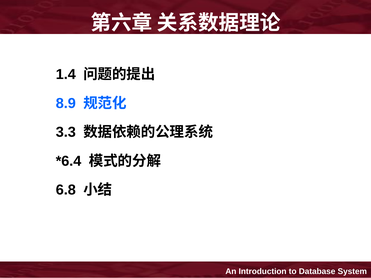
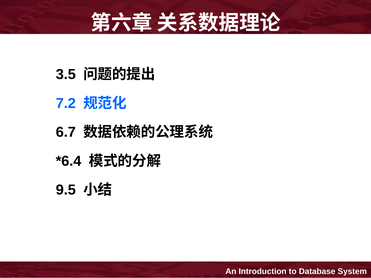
1.4: 1.4 -> 3.5
8.9: 8.9 -> 7.2
3.3: 3.3 -> 6.7
6.8: 6.8 -> 9.5
